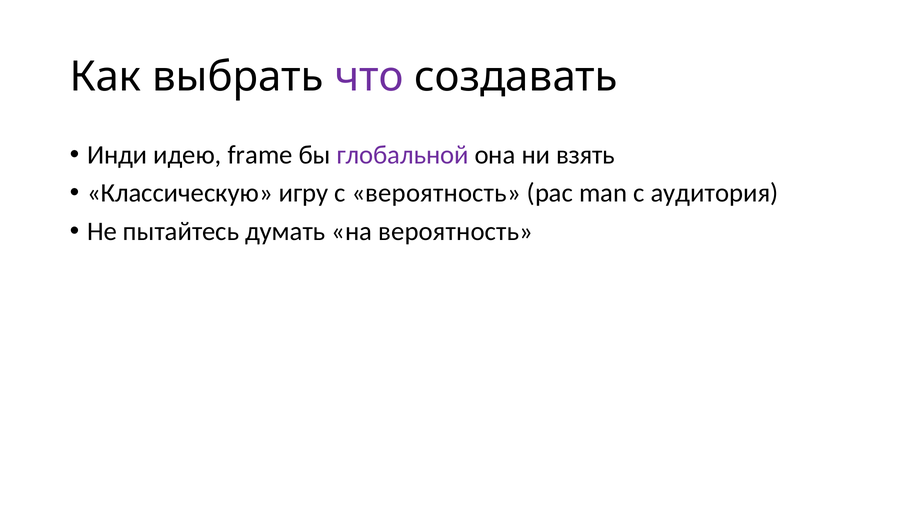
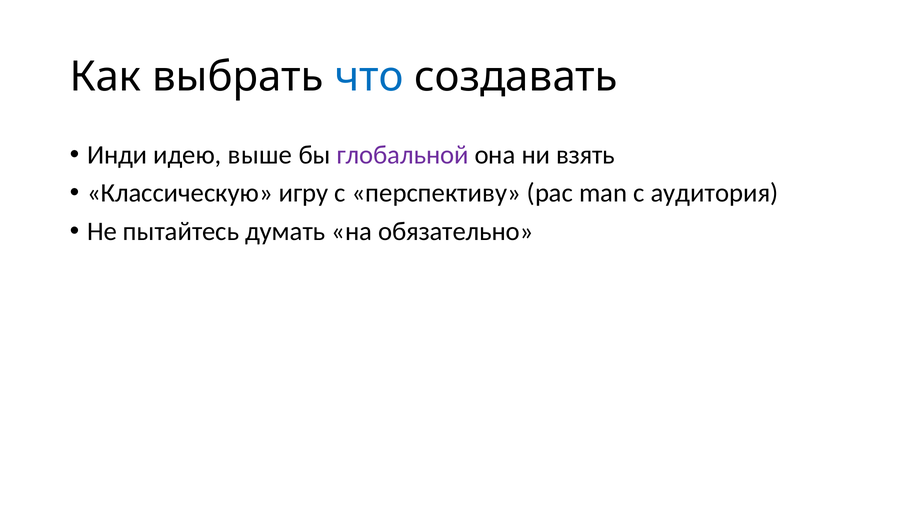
что colour: purple -> blue
frame: frame -> выше
с вероятность: вероятность -> перспективу
на вероятность: вероятность -> обязательно
